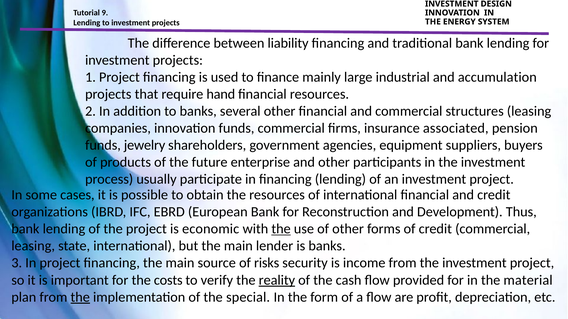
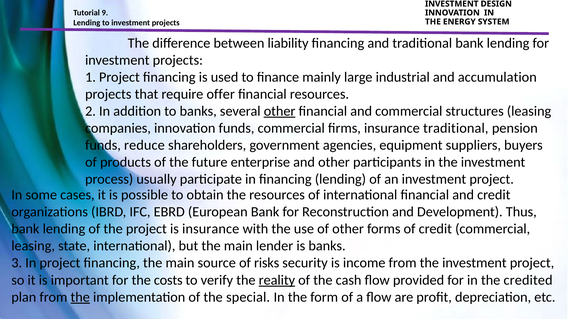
hand: hand -> offer
other at (280, 111) underline: none -> present
insurance associated: associated -> traditional
jewelry: jewelry -> reduce
is economic: economic -> insurance
the at (281, 229) underline: present -> none
material: material -> credited
